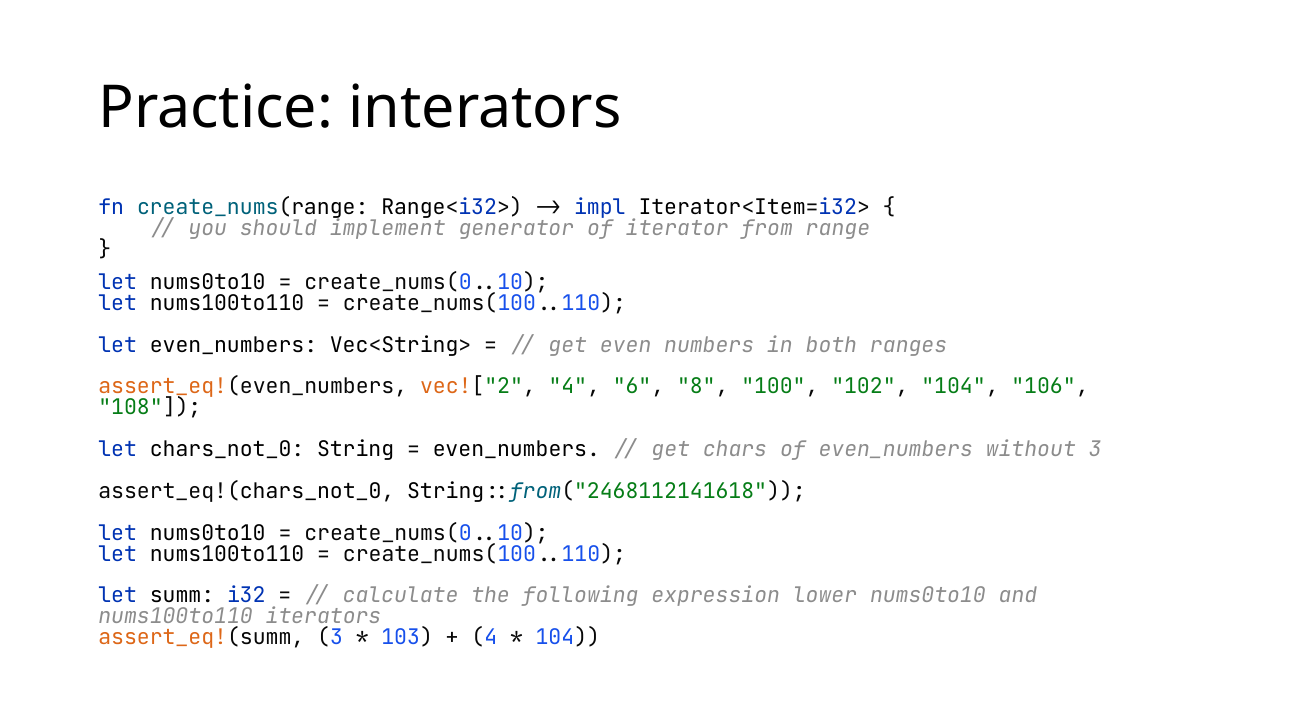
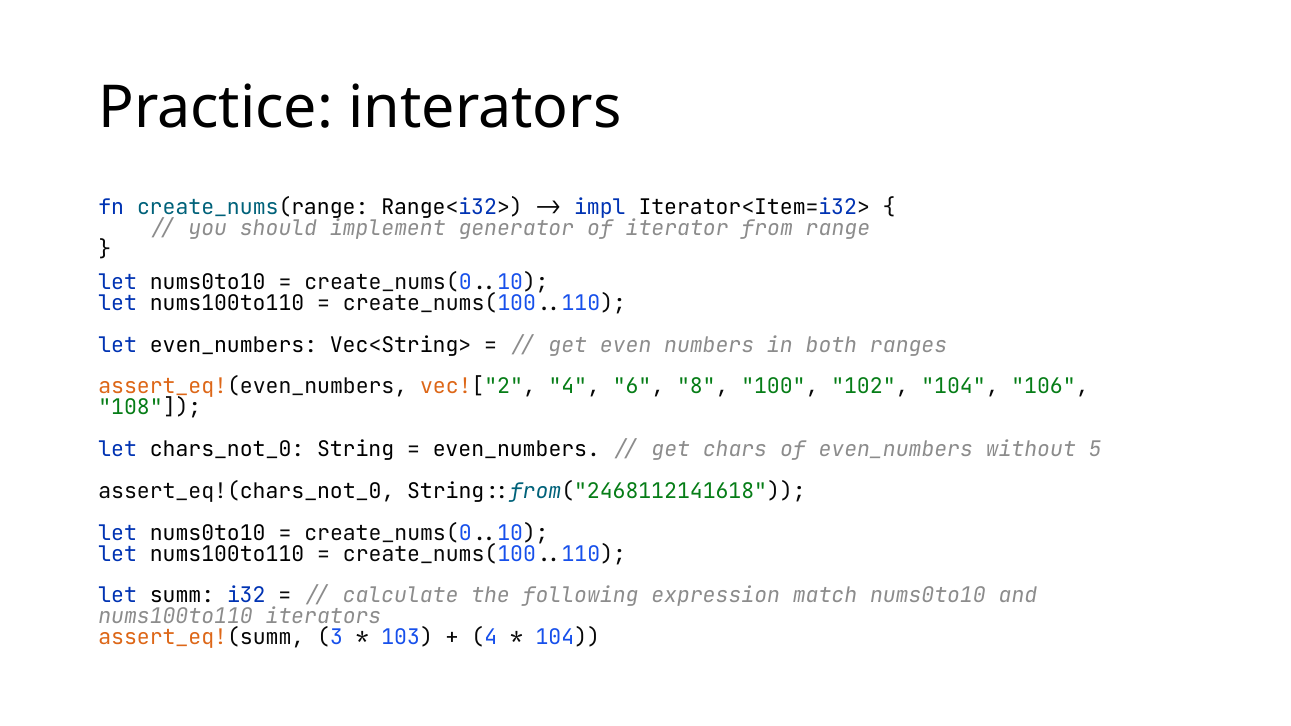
without 3: 3 -> 5
lower: lower -> match
